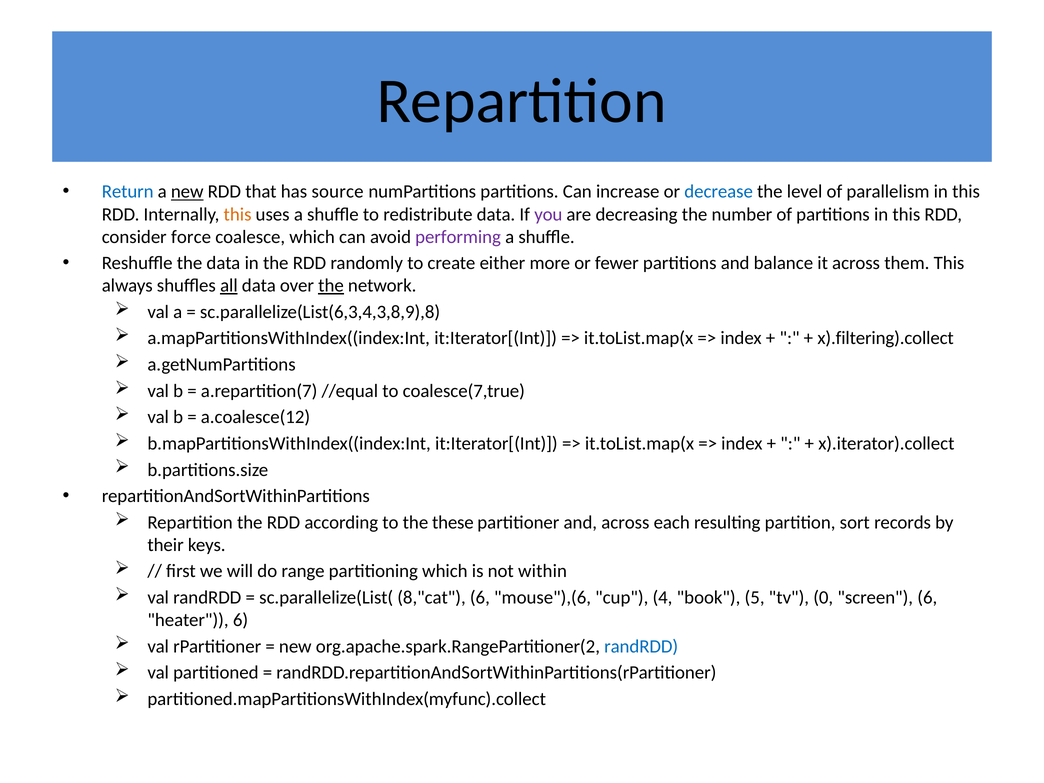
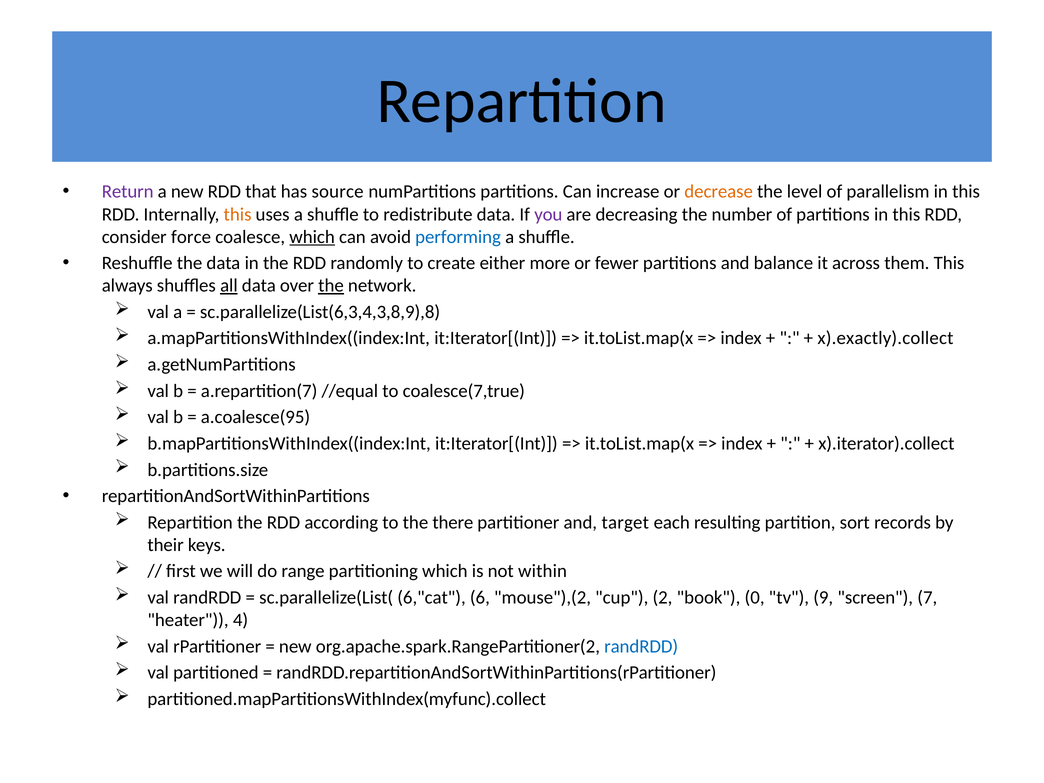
Return colour: blue -> purple
new at (187, 192) underline: present -> none
decrease colour: blue -> orange
which at (312, 237) underline: none -> present
performing colour: purple -> blue
x).filtering).collect: x).filtering).collect -> x).exactly).collect
a.coalesce(12: a.coalesce(12 -> a.coalesce(95
these: these -> there
and across: across -> target
8,"cat: 8,"cat -> 6,"cat
mouse"),(6: mouse"),(6 -> mouse"),(2
4: 4 -> 2
5: 5 -> 0
0: 0 -> 9
screen 6: 6 -> 7
heater 6: 6 -> 4
